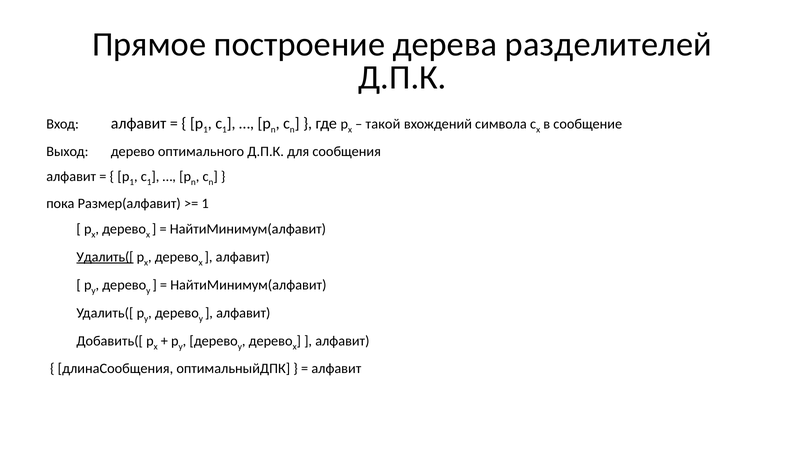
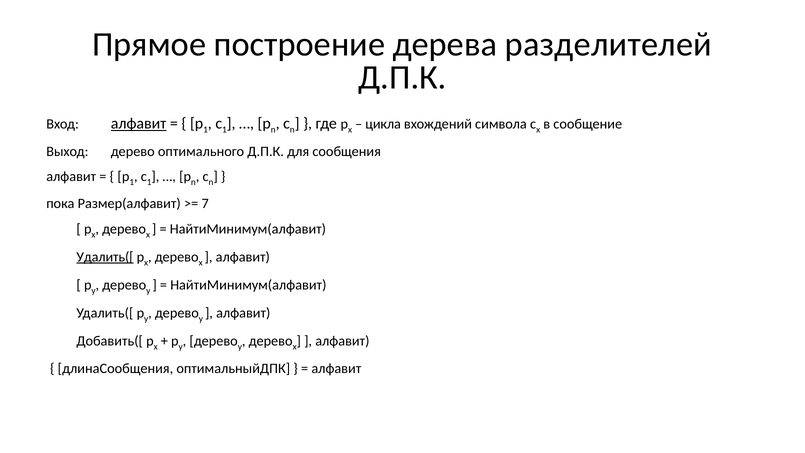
алфавит at (139, 124) underline: none -> present
такой: такой -> цикла
1 at (205, 204): 1 -> 7
